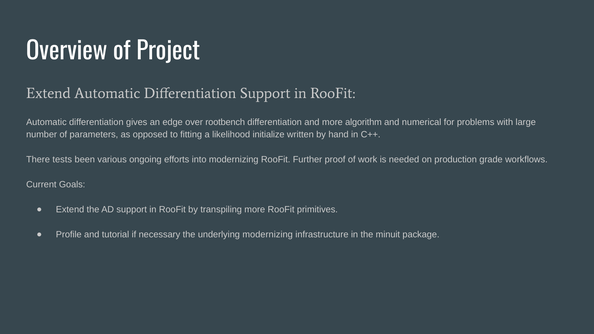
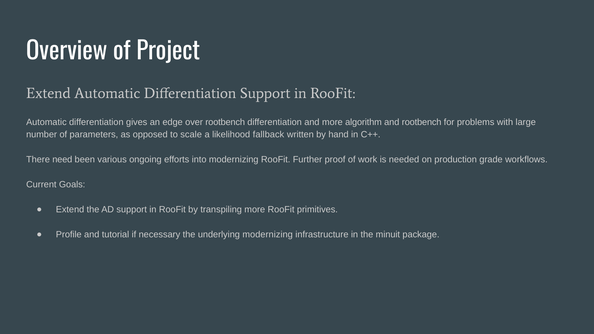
and numerical: numerical -> rootbench
fitting: fitting -> scale
initialize: initialize -> fallback
tests: tests -> need
